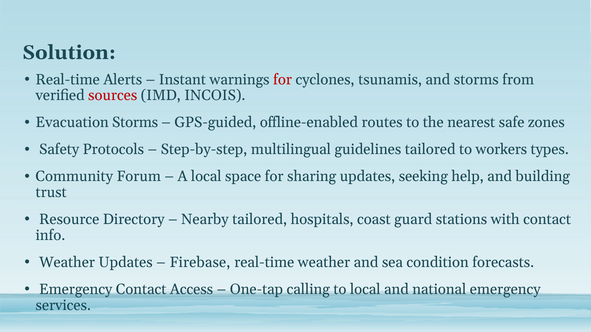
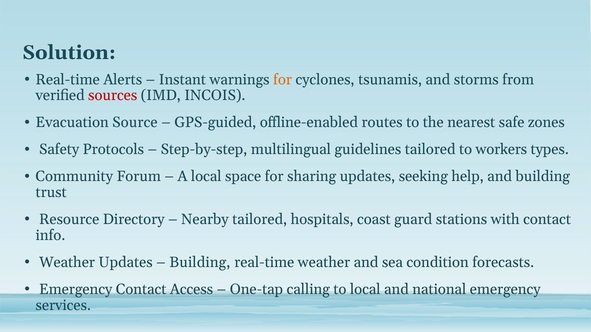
for at (283, 80) colour: red -> orange
Evacuation Storms: Storms -> Source
Firebase at (200, 263): Firebase -> Building
